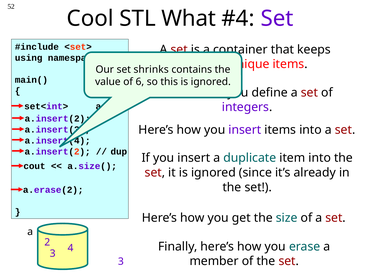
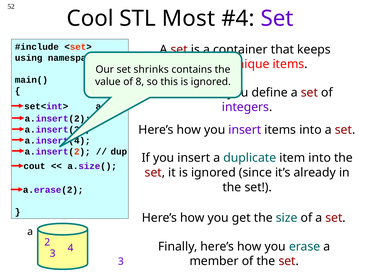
What: What -> Most
6: 6 -> 8
